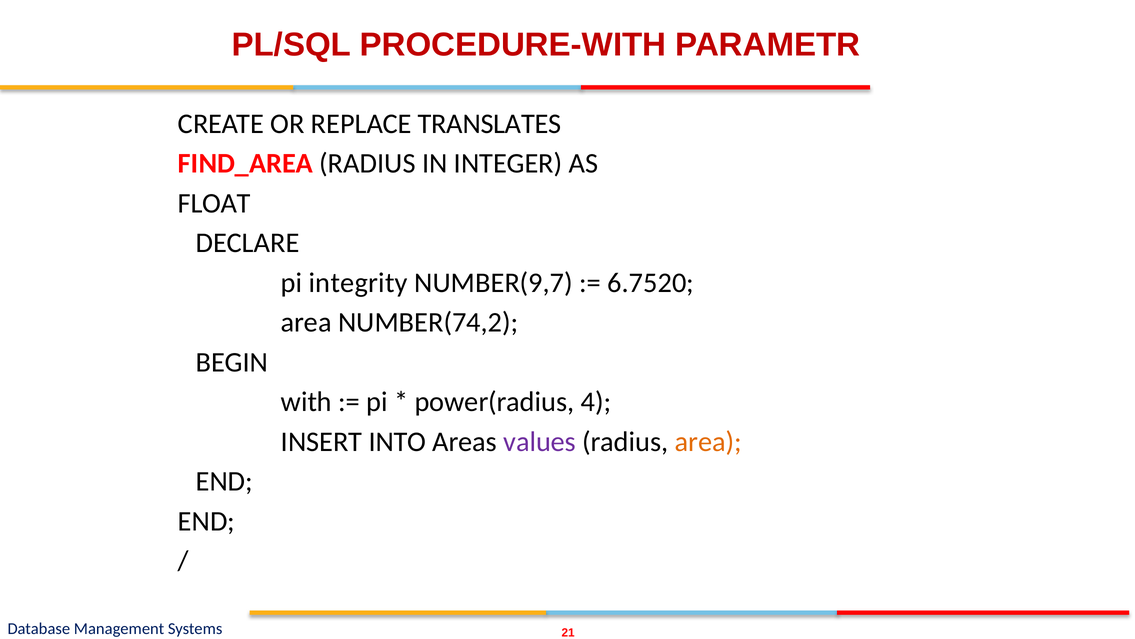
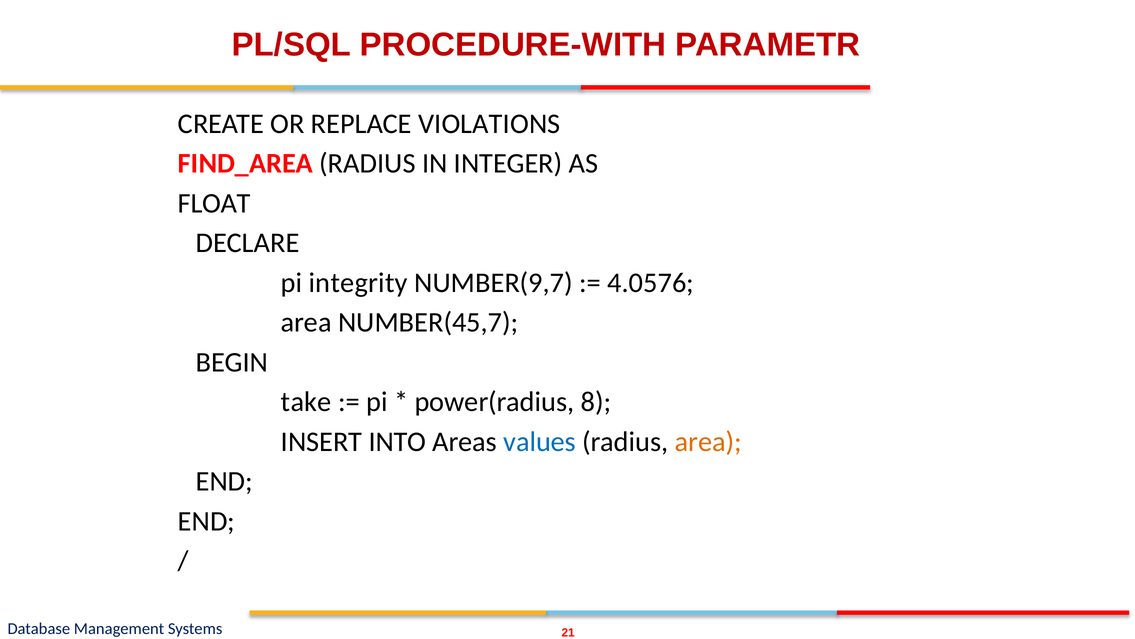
TRANSLATES: TRANSLATES -> VIOLATIONS
6.7520: 6.7520 -> 4.0576
NUMBER(74,2: NUMBER(74,2 -> NUMBER(45,7
with: with -> take
4: 4 -> 8
values colour: purple -> blue
